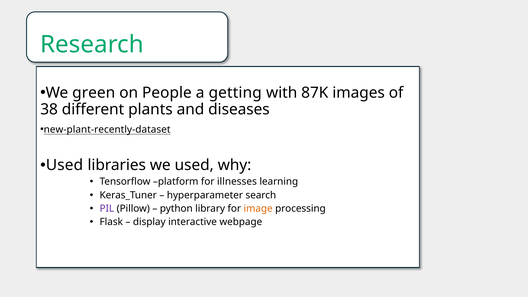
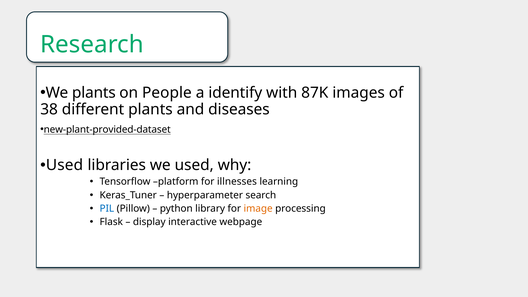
We green: green -> plants
getting: getting -> identify
new-plant-recently-dataset: new-plant-recently-dataset -> new-plant-provided-dataset
PIL colour: purple -> blue
